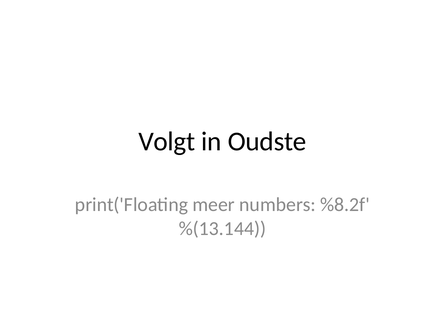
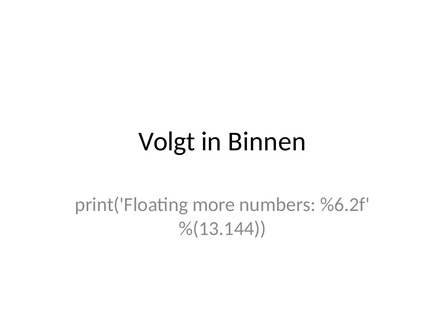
Oudste: Oudste -> Binnen
meer: meer -> more
%8.2f: %8.2f -> %6.2f
